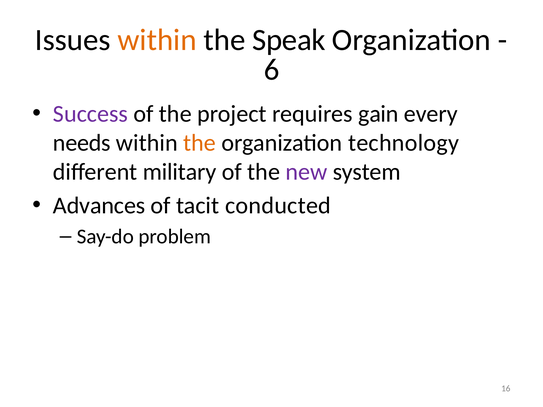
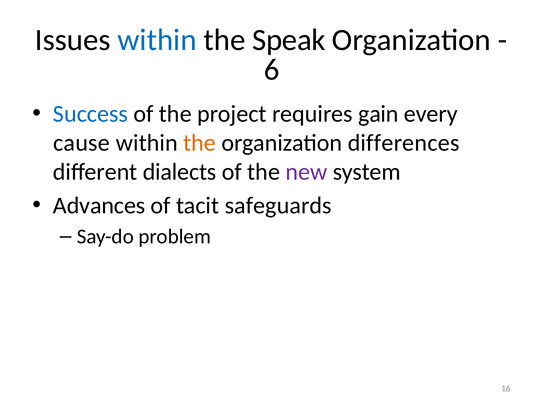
within at (157, 40) colour: orange -> blue
Success colour: purple -> blue
needs: needs -> cause
technology: technology -> differences
military: military -> dialects
conducted: conducted -> safeguards
